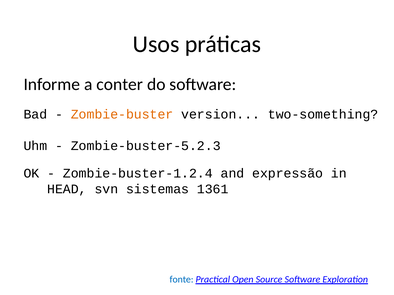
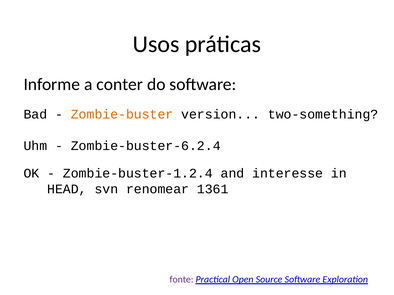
Zombie-buster-5.2.3: Zombie-buster-5.2.3 -> Zombie-buster-6.2.4
expressão: expressão -> interesse
sistemas: sistemas -> renomear
fonte colour: blue -> purple
